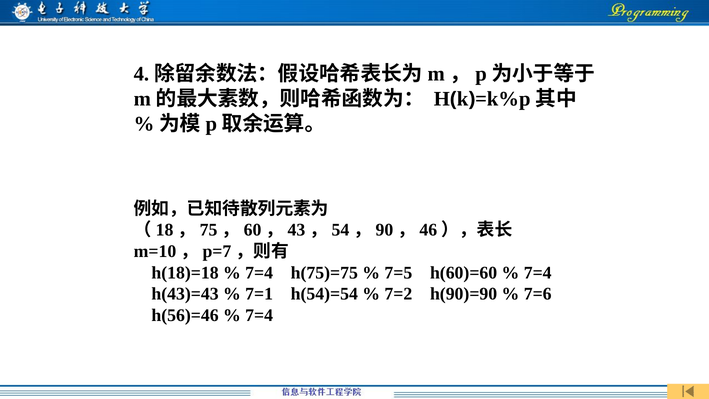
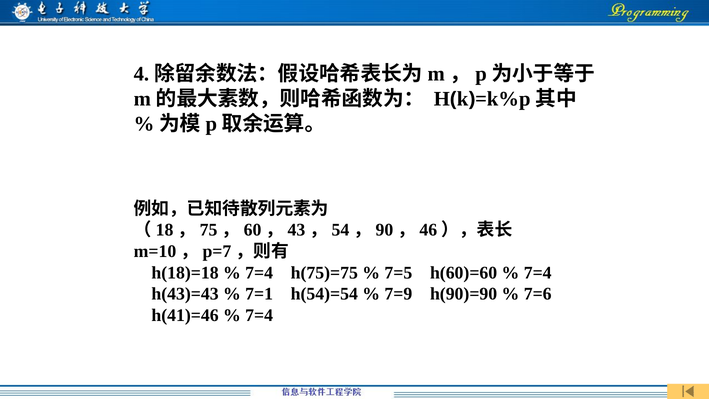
7=2: 7=2 -> 7=9
h(56)=46: h(56)=46 -> h(41)=46
